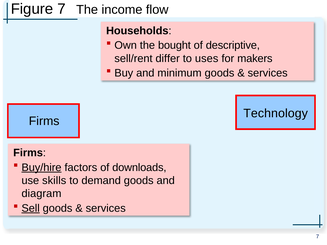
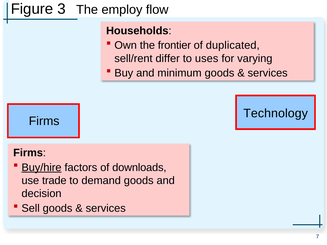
Figure 7: 7 -> 3
income: income -> employ
bought: bought -> frontier
descriptive: descriptive -> duplicated
makers: makers -> varying
skills: skills -> trade
diagram: diagram -> decision
Sell underline: present -> none
